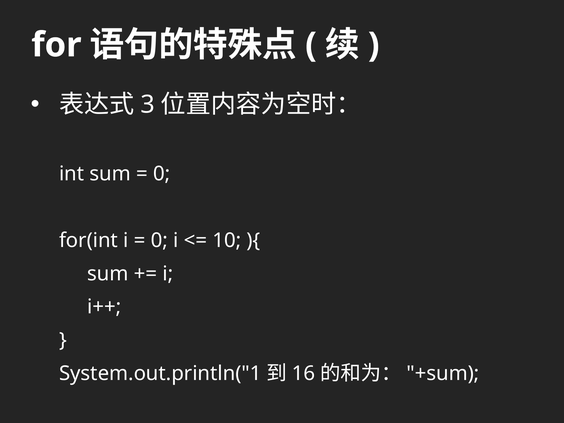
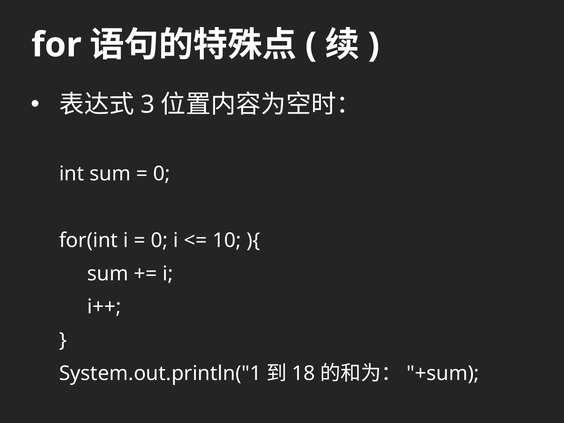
16: 16 -> 18
